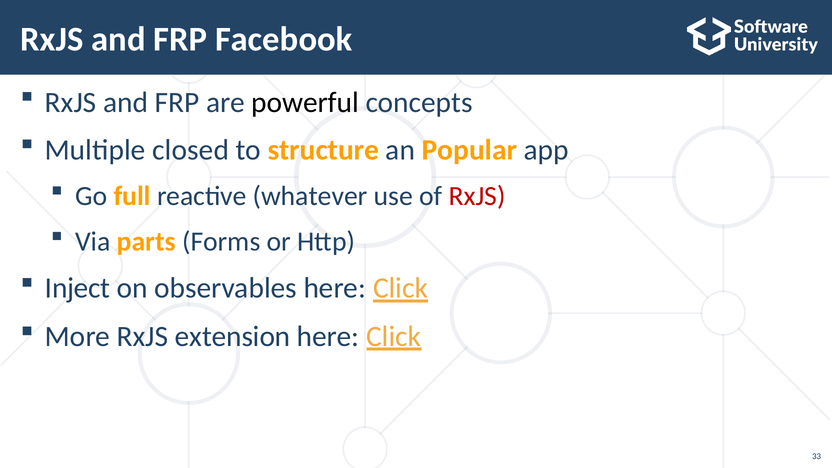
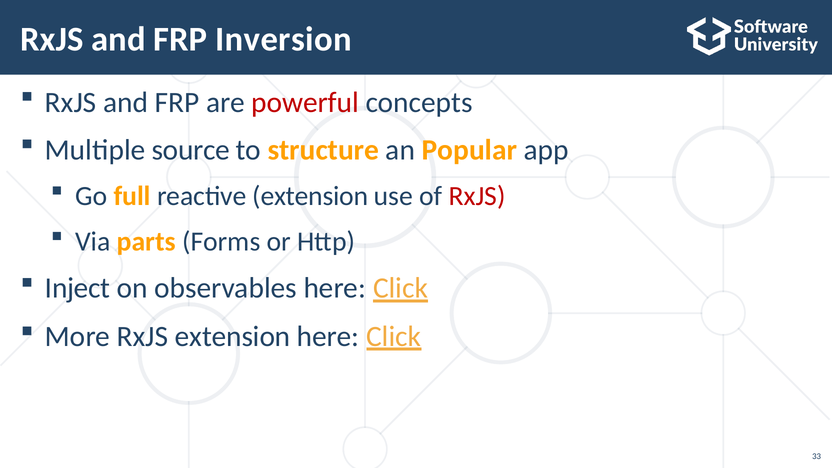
Facebook: Facebook -> Inversion
powerful colour: black -> red
closed: closed -> source
reactive whatever: whatever -> extension
